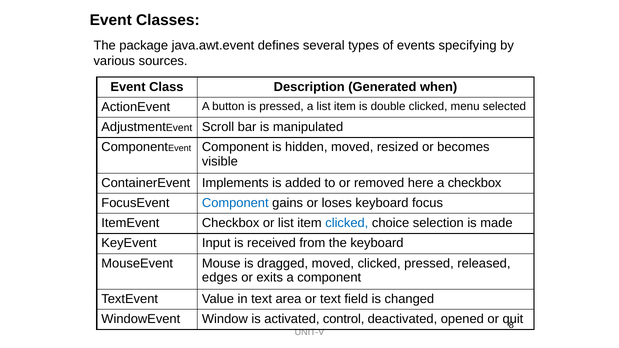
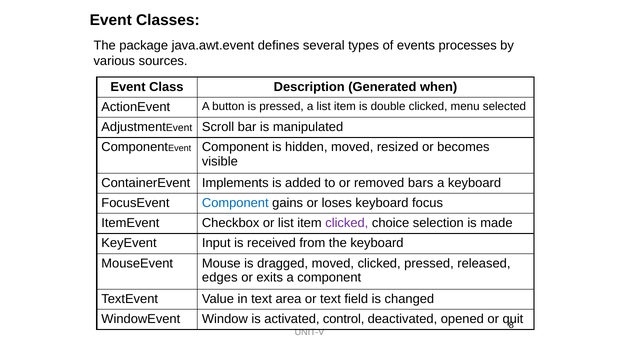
specifying: specifying -> processes
here: here -> bars
a checkbox: checkbox -> keyboard
clicked at (347, 223) colour: blue -> purple
